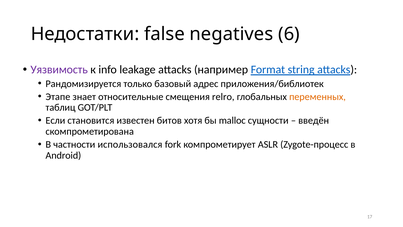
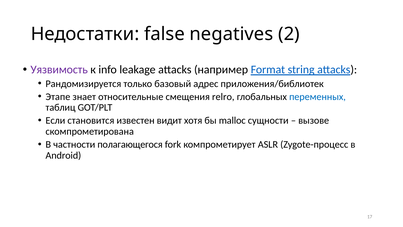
6: 6 -> 2
переменных colour: orange -> blue
битов: битов -> видит
введён: введён -> вызове
использовался: использовался -> полагающегося
